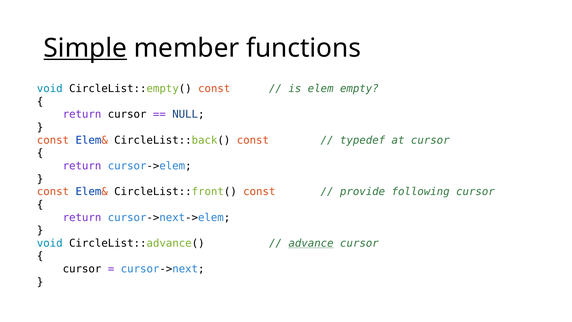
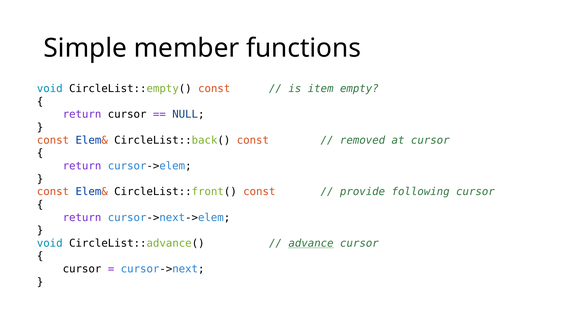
Simple underline: present -> none
elem: elem -> item
typedef: typedef -> removed
